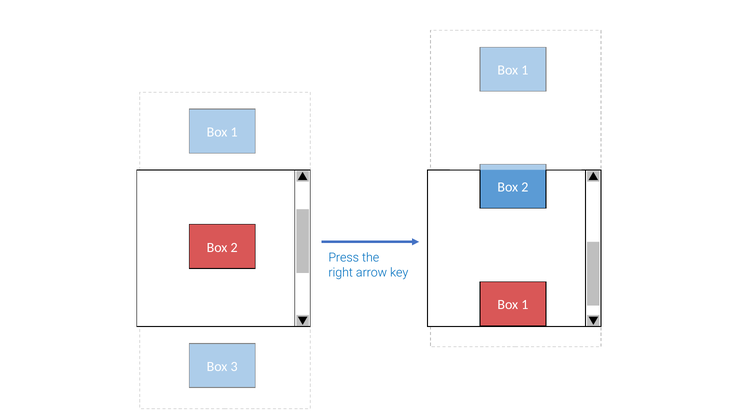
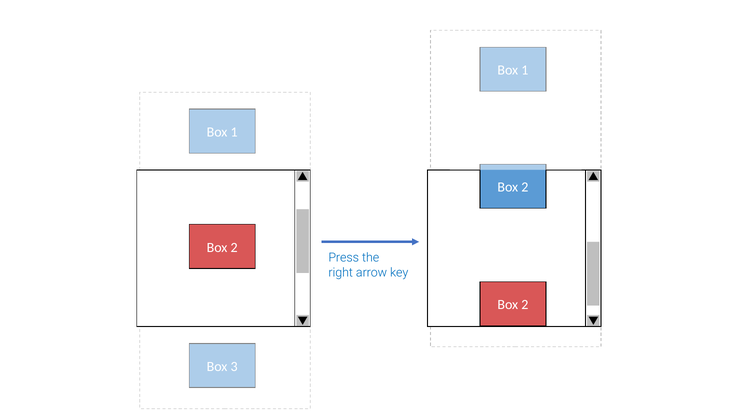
1 at (525, 304): 1 -> 2
